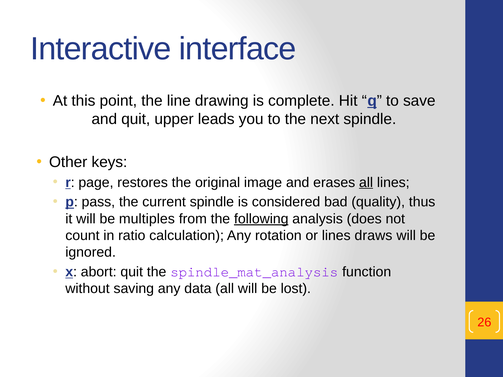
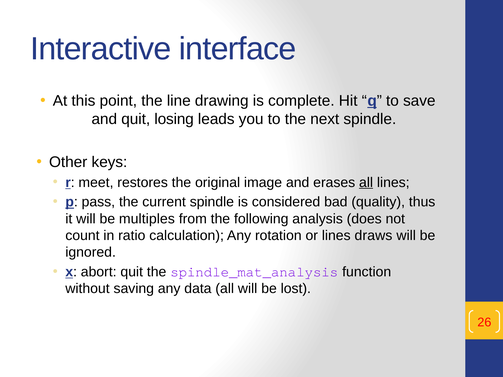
upper: upper -> losing
page: page -> meet
following underline: present -> none
